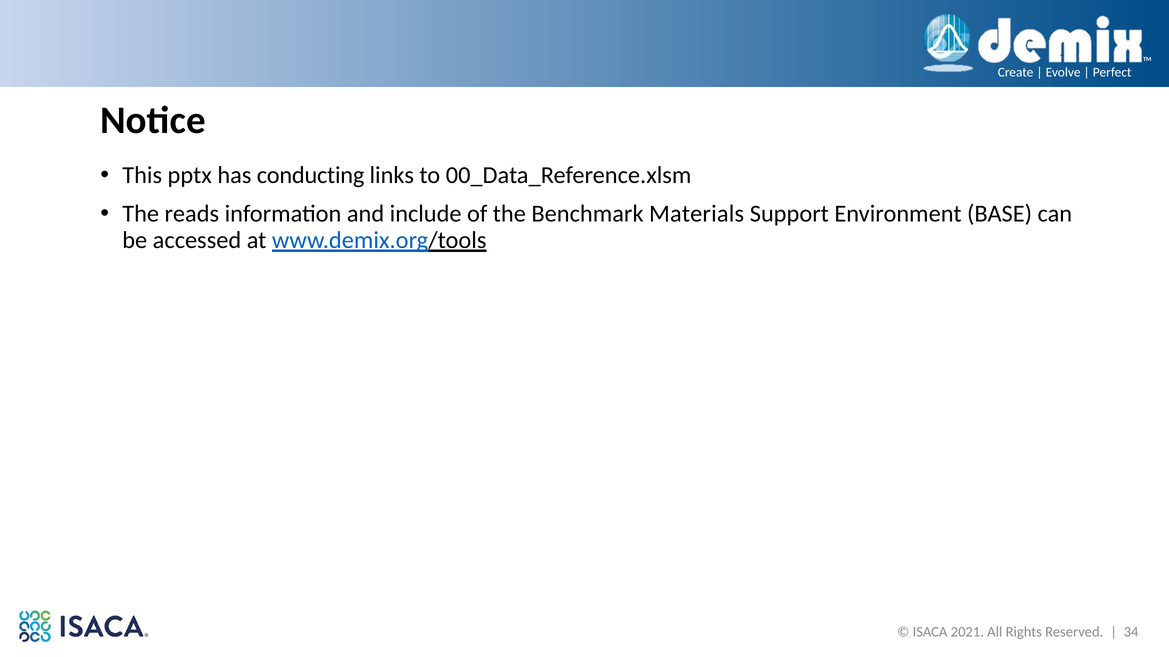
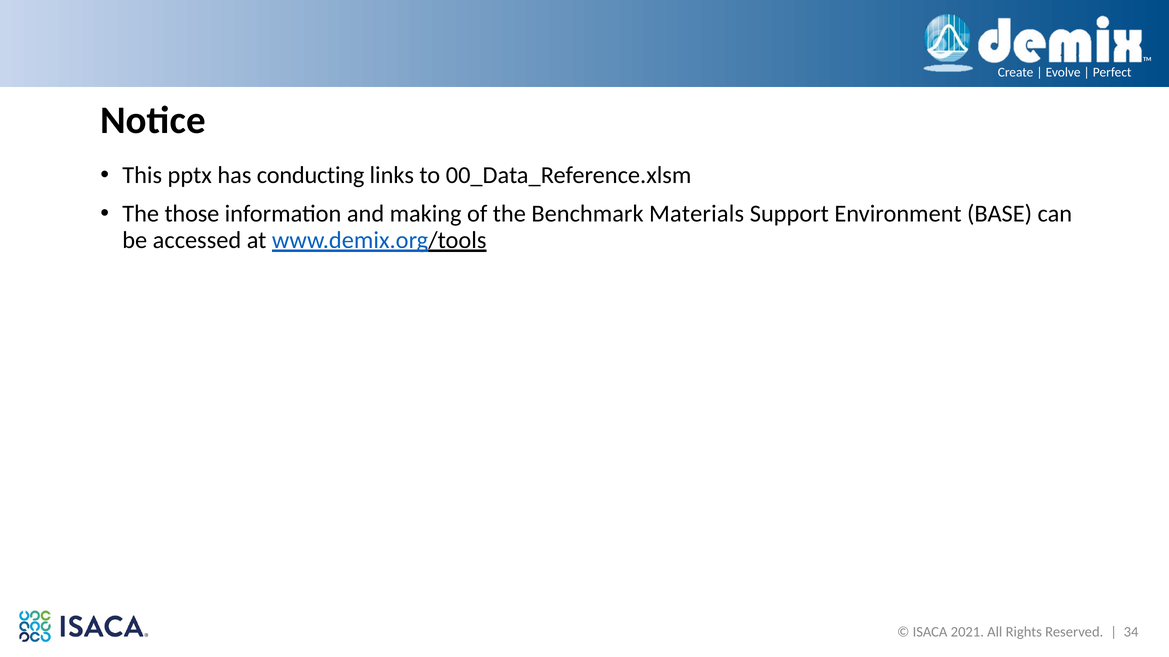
reads: reads -> those
include: include -> making
